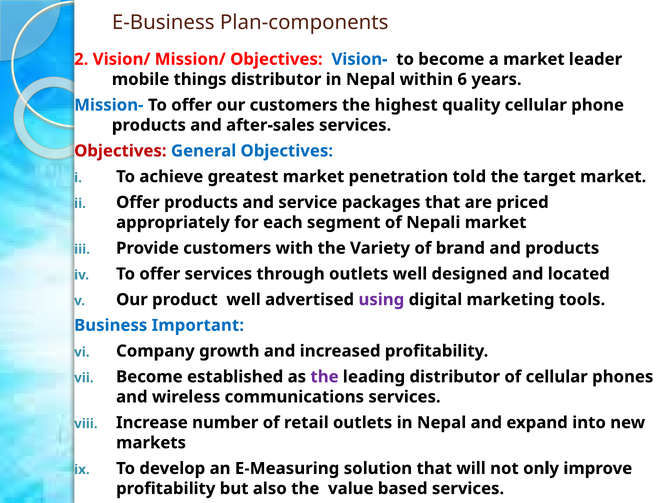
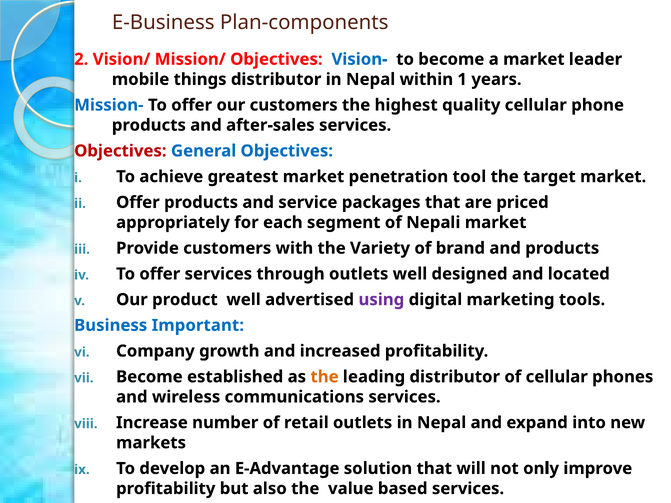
6: 6 -> 1
told: told -> tool
the at (325, 377) colour: purple -> orange
E-Measuring: E-Measuring -> E-Advantage
